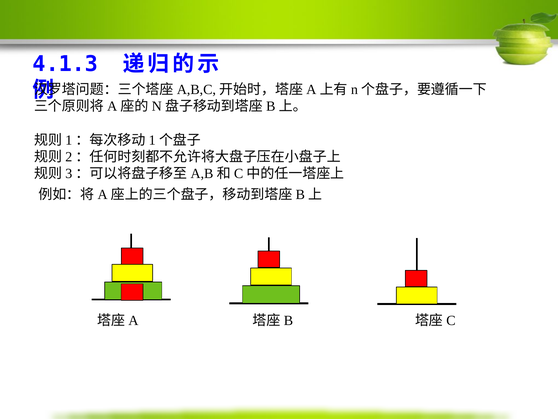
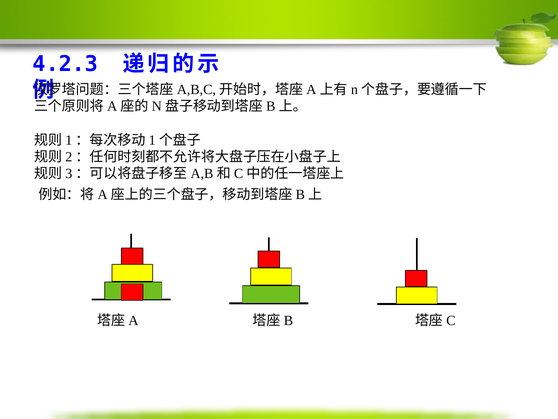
4.1.3: 4.1.3 -> 4.2.3
